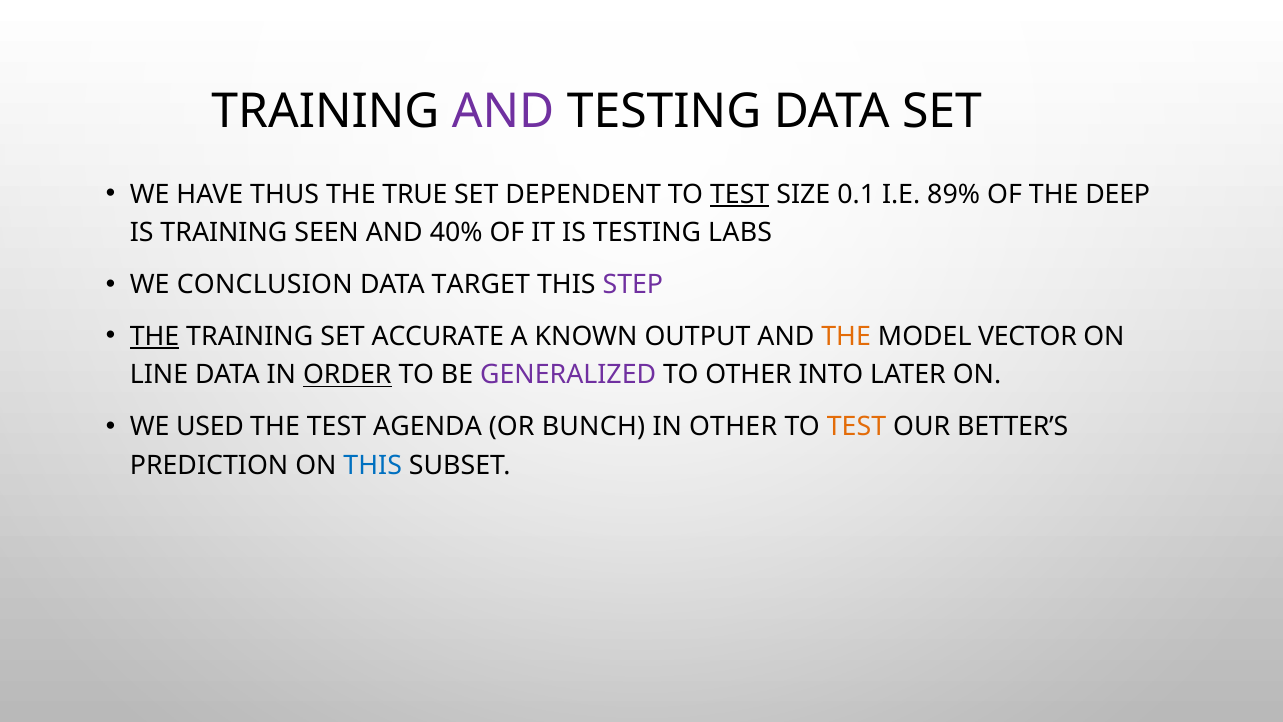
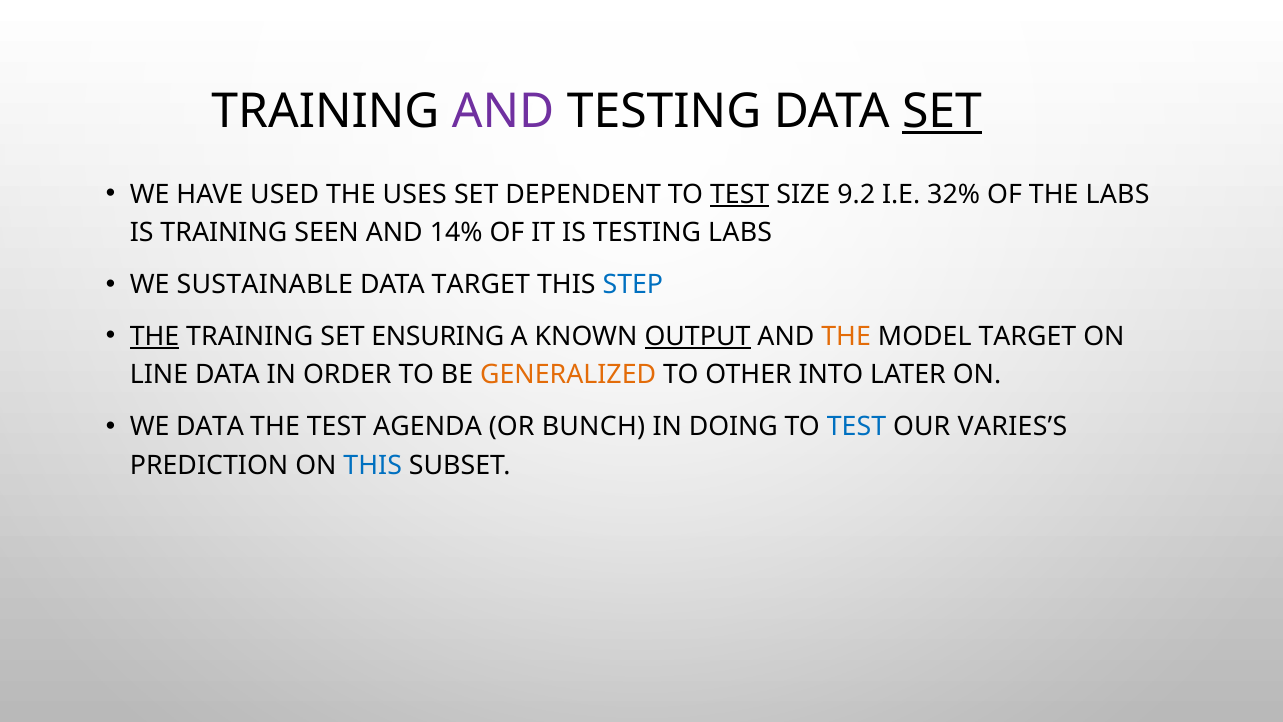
SET at (942, 112) underline: none -> present
THUS: THUS -> USED
TRUE: TRUE -> USES
0.1: 0.1 -> 9.2
89%: 89% -> 32%
THE DEEP: DEEP -> LABS
40%: 40% -> 14%
CONCLUSION: CONCLUSION -> SUSTAINABLE
STEP colour: purple -> blue
ACCURATE: ACCURATE -> ENSURING
OUTPUT underline: none -> present
MODEL VECTOR: VECTOR -> TARGET
ORDER underline: present -> none
GENERALIZED colour: purple -> orange
WE USED: USED -> DATA
IN OTHER: OTHER -> DOING
TEST at (857, 427) colour: orange -> blue
BETTER’S: BETTER’S -> VARIES’S
